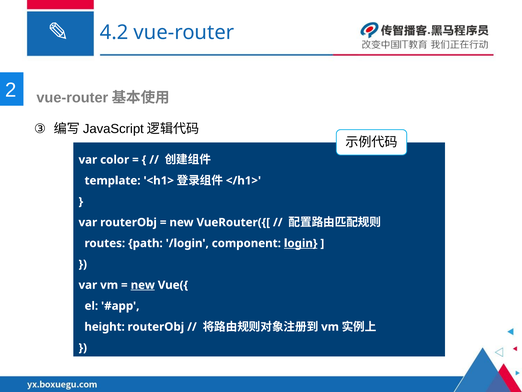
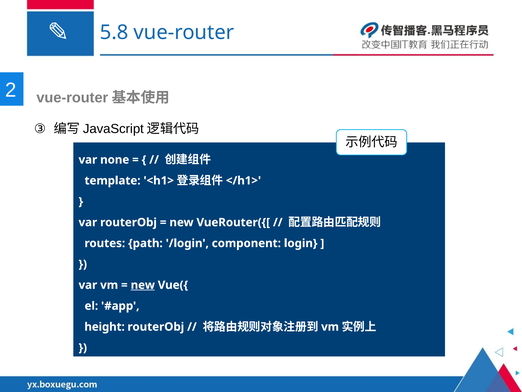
4.2: 4.2 -> 5.8
color: color -> none
login underline: present -> none
